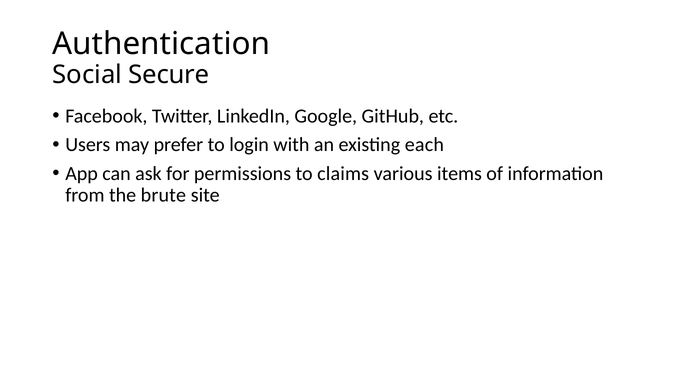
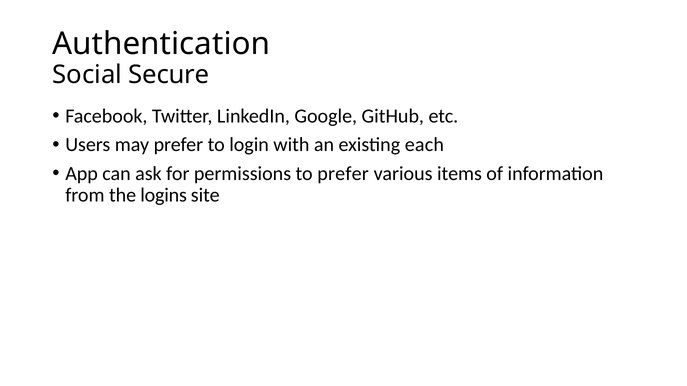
to claims: claims -> prefer
brute: brute -> logins
